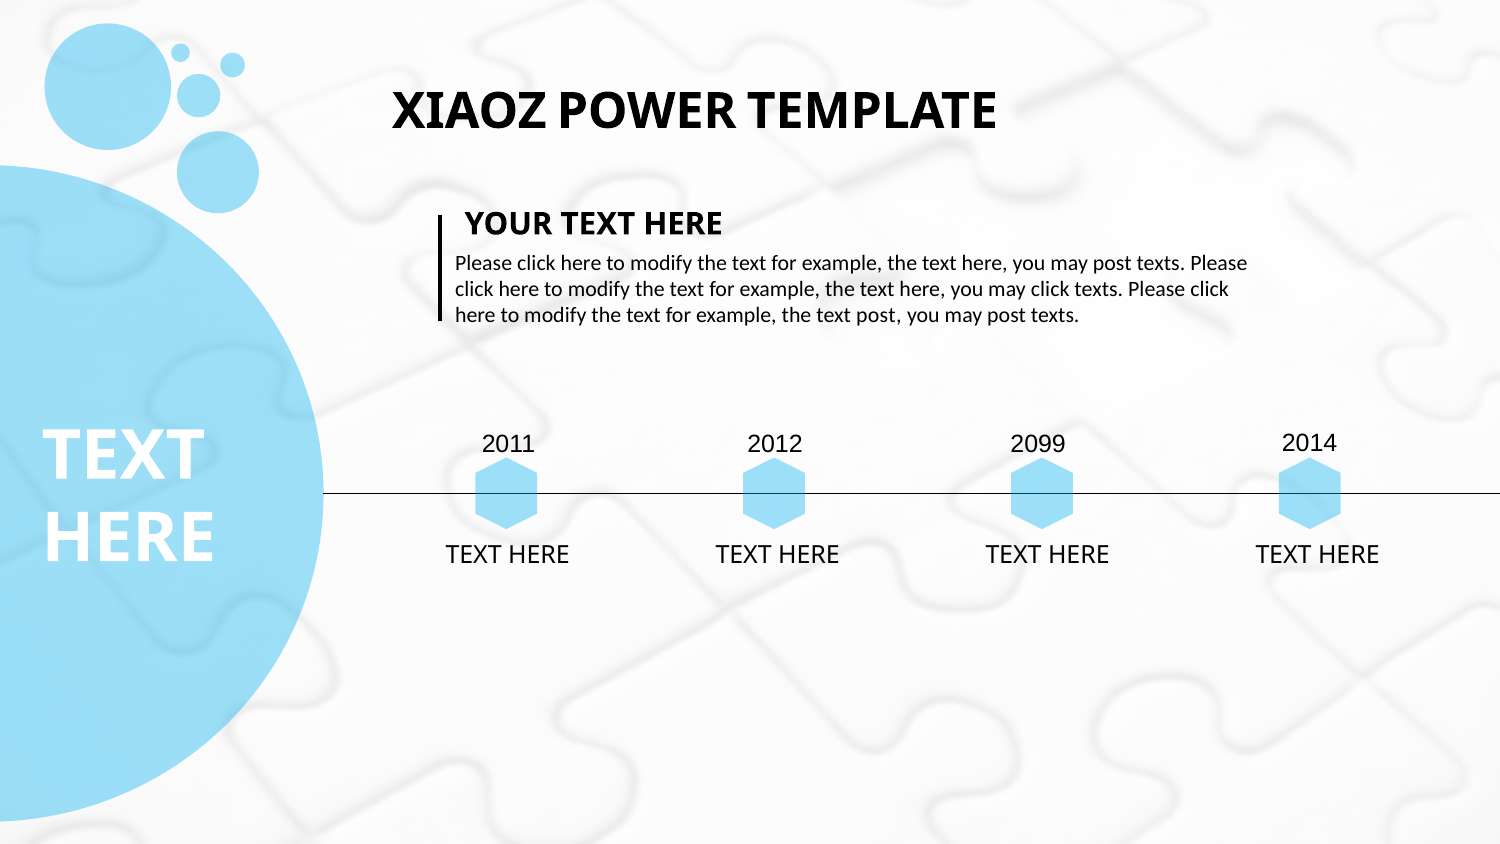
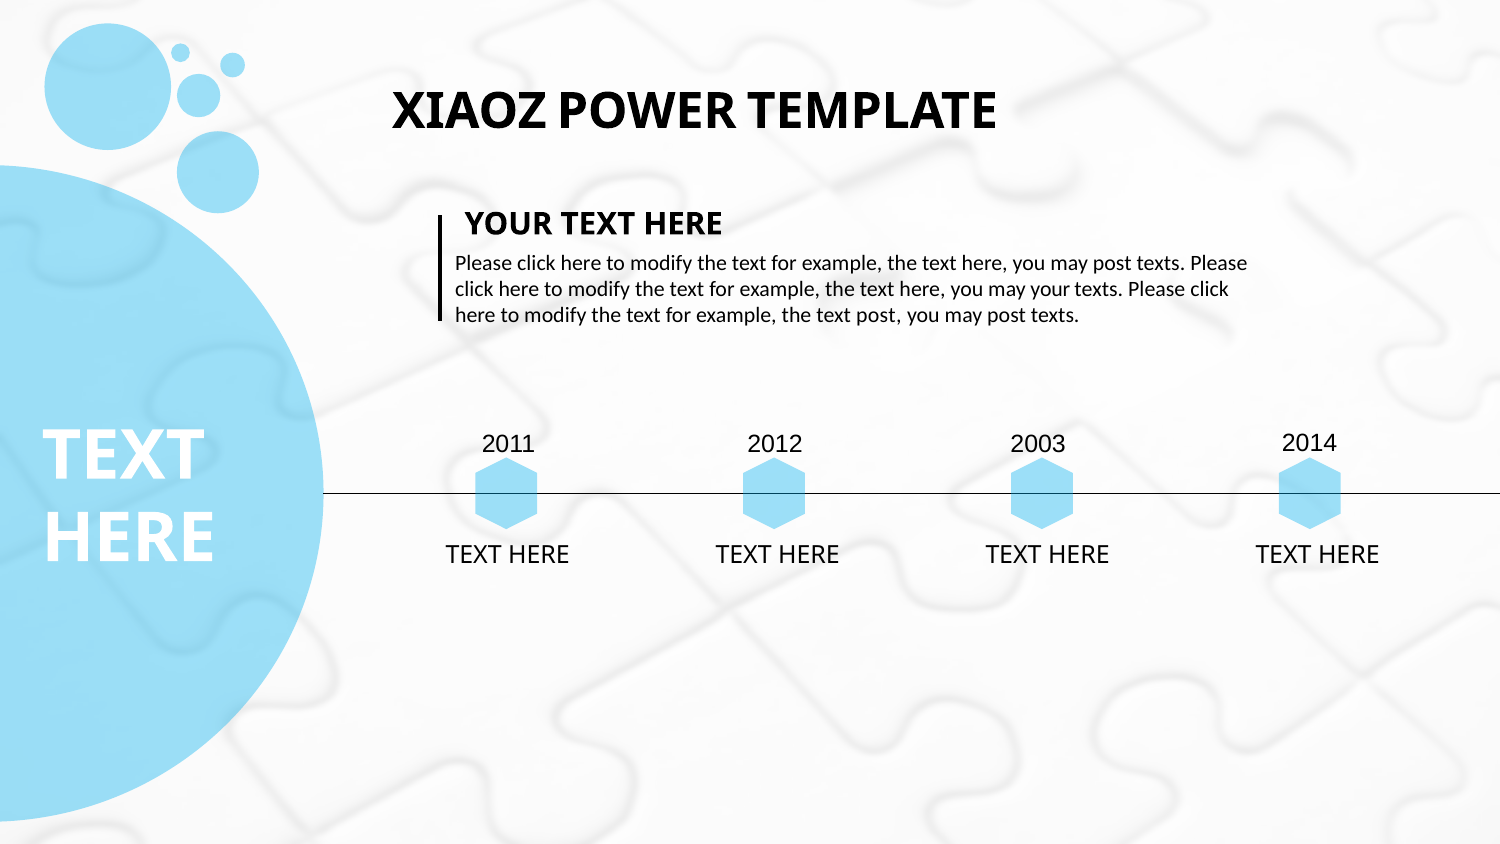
may click: click -> your
2099: 2099 -> 2003
